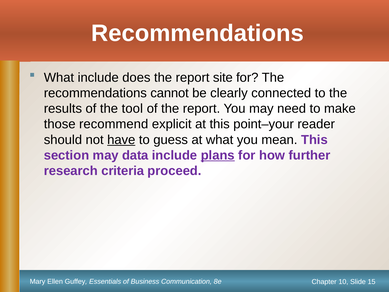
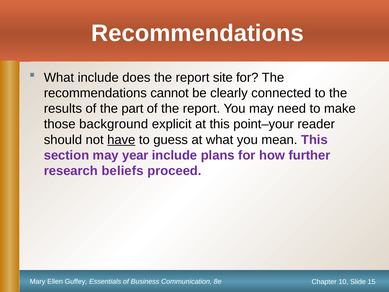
tool: tool -> part
recommend: recommend -> background
data: data -> year
plans underline: present -> none
criteria: criteria -> beliefs
